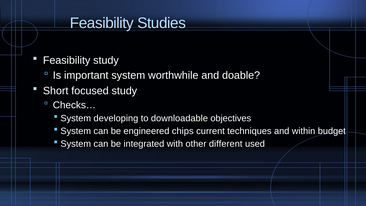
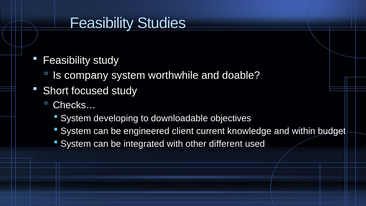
important: important -> company
chips: chips -> client
techniques: techniques -> knowledge
